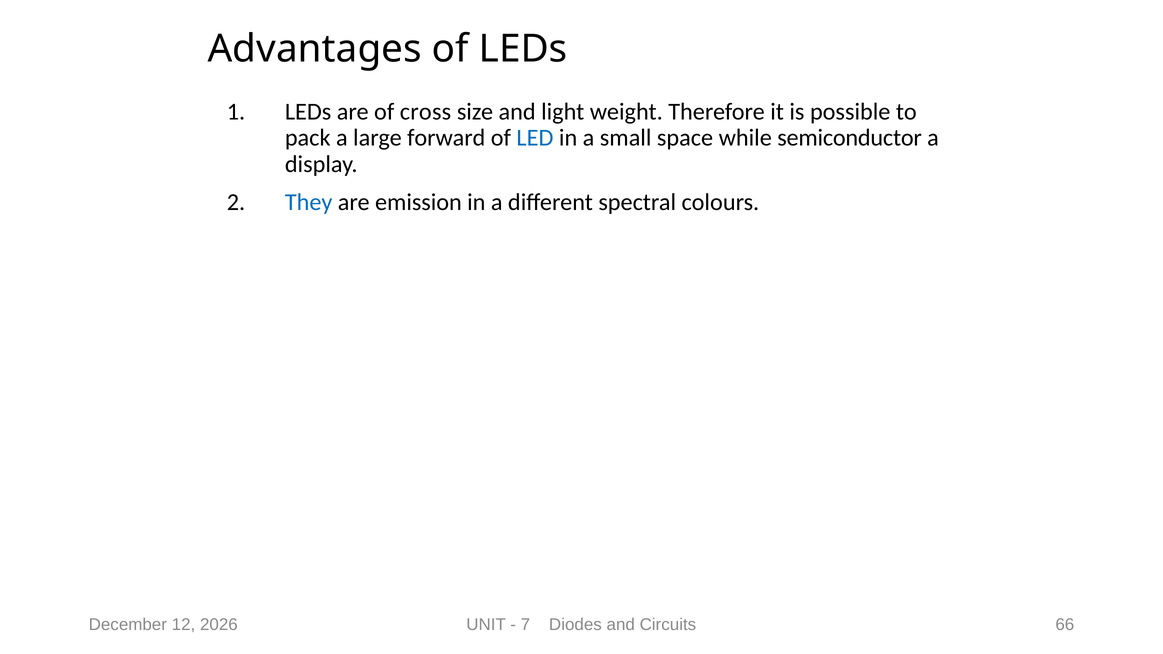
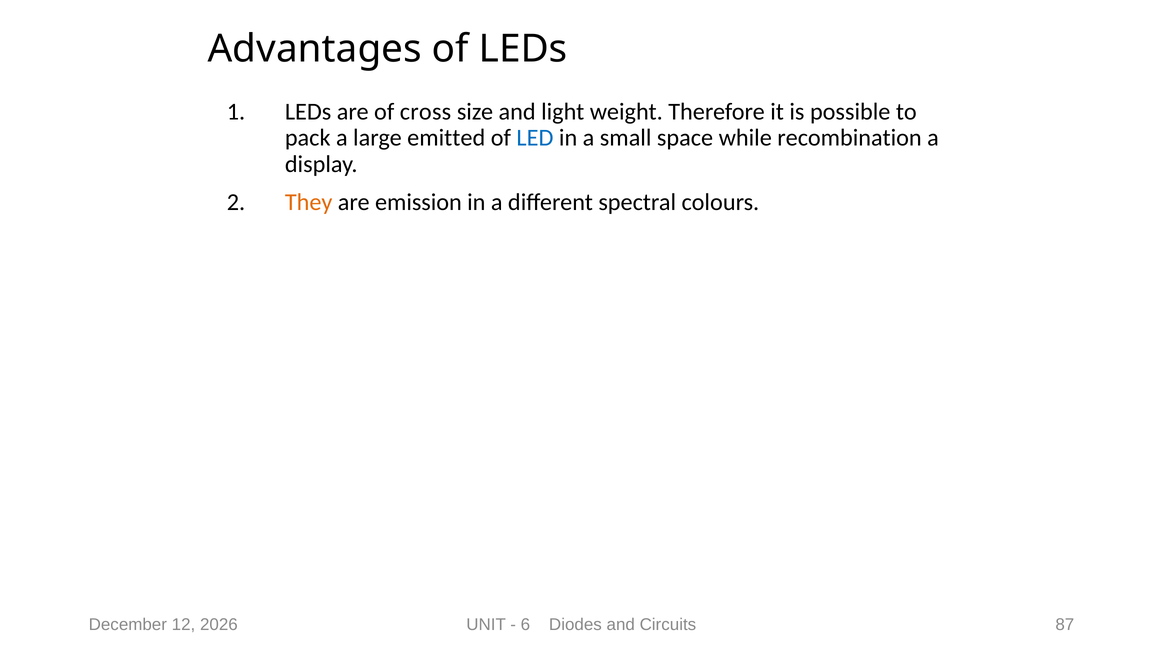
forward: forward -> emitted
semiconductor: semiconductor -> recombination
They colour: blue -> orange
7: 7 -> 6
66: 66 -> 87
